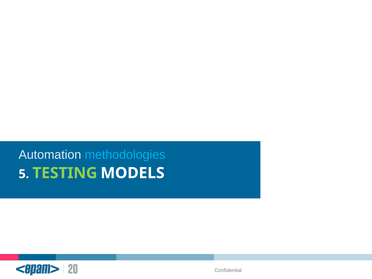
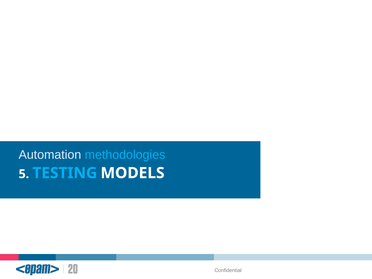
TESTING colour: light green -> light blue
